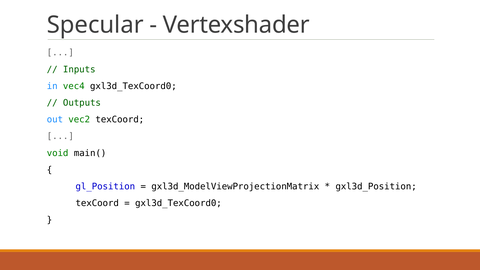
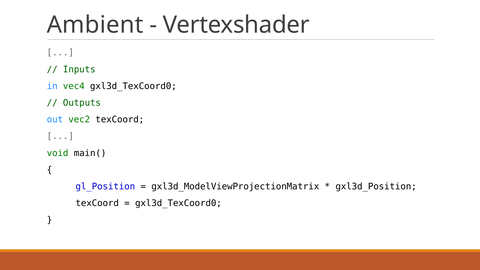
Specular: Specular -> Ambient
